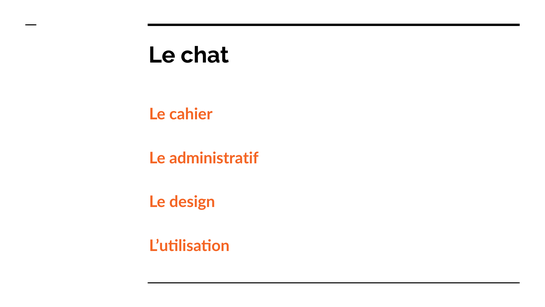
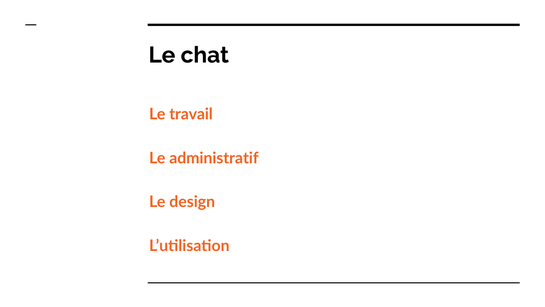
cahier: cahier -> travail
